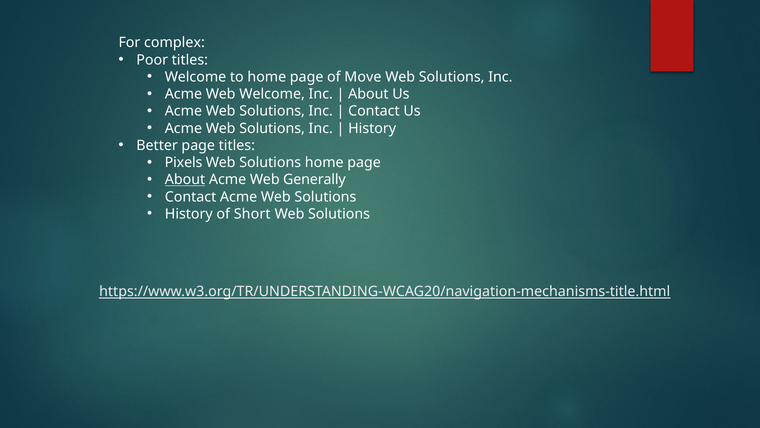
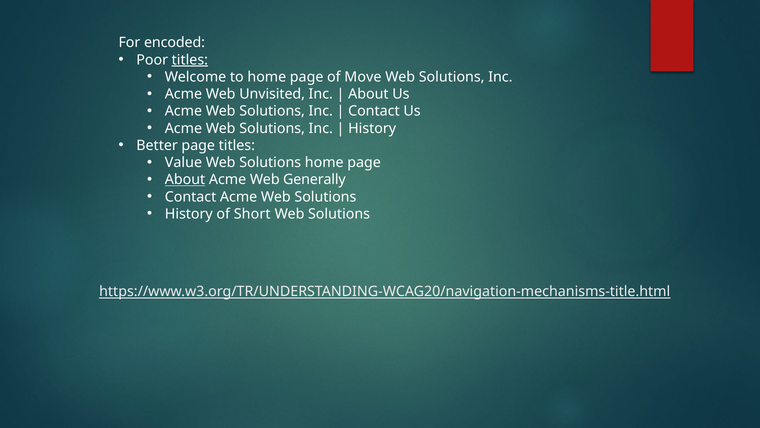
complex: complex -> encoded
titles at (190, 60) underline: none -> present
Web Welcome: Welcome -> Unvisited
Pixels: Pixels -> Value
